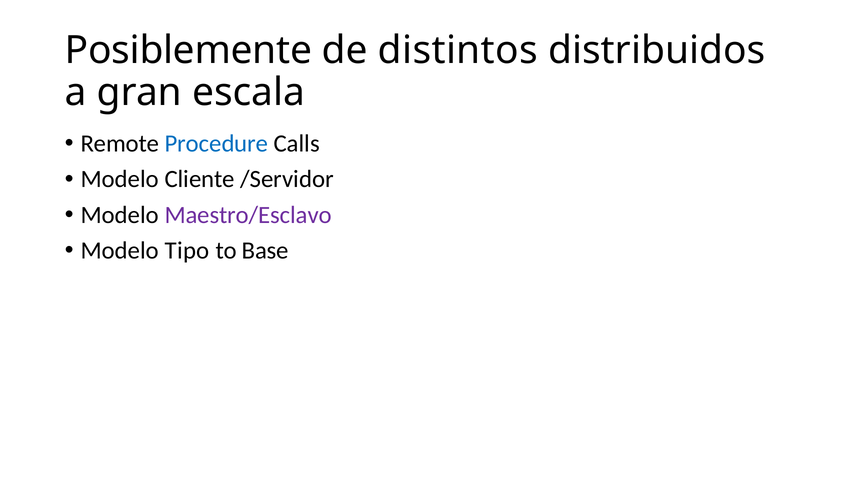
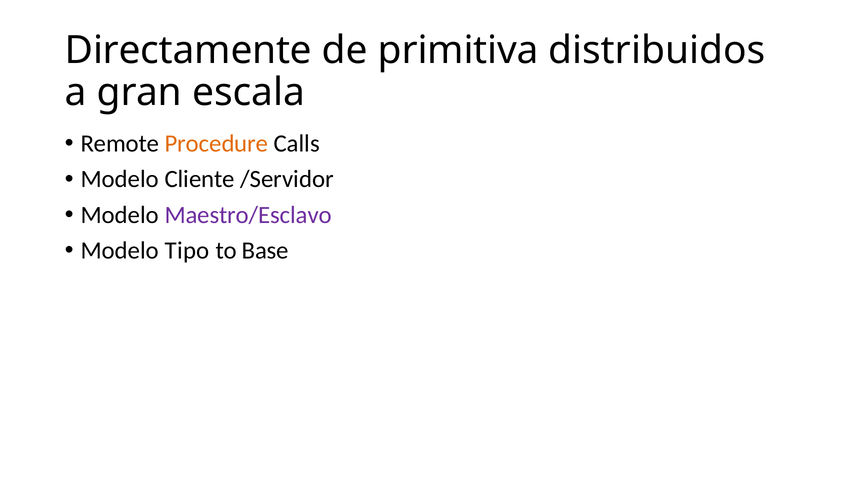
Posiblemente: Posiblemente -> Directamente
distintos: distintos -> primitiva
Procedure colour: blue -> orange
